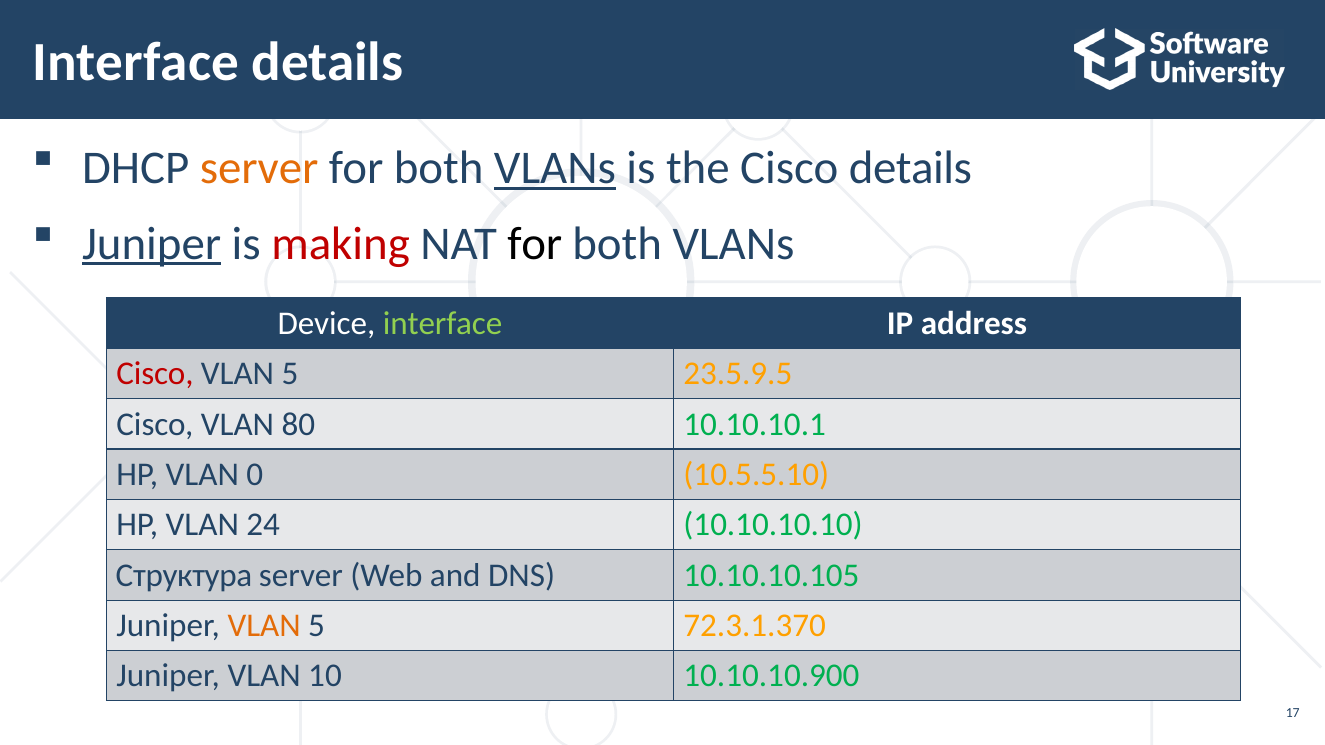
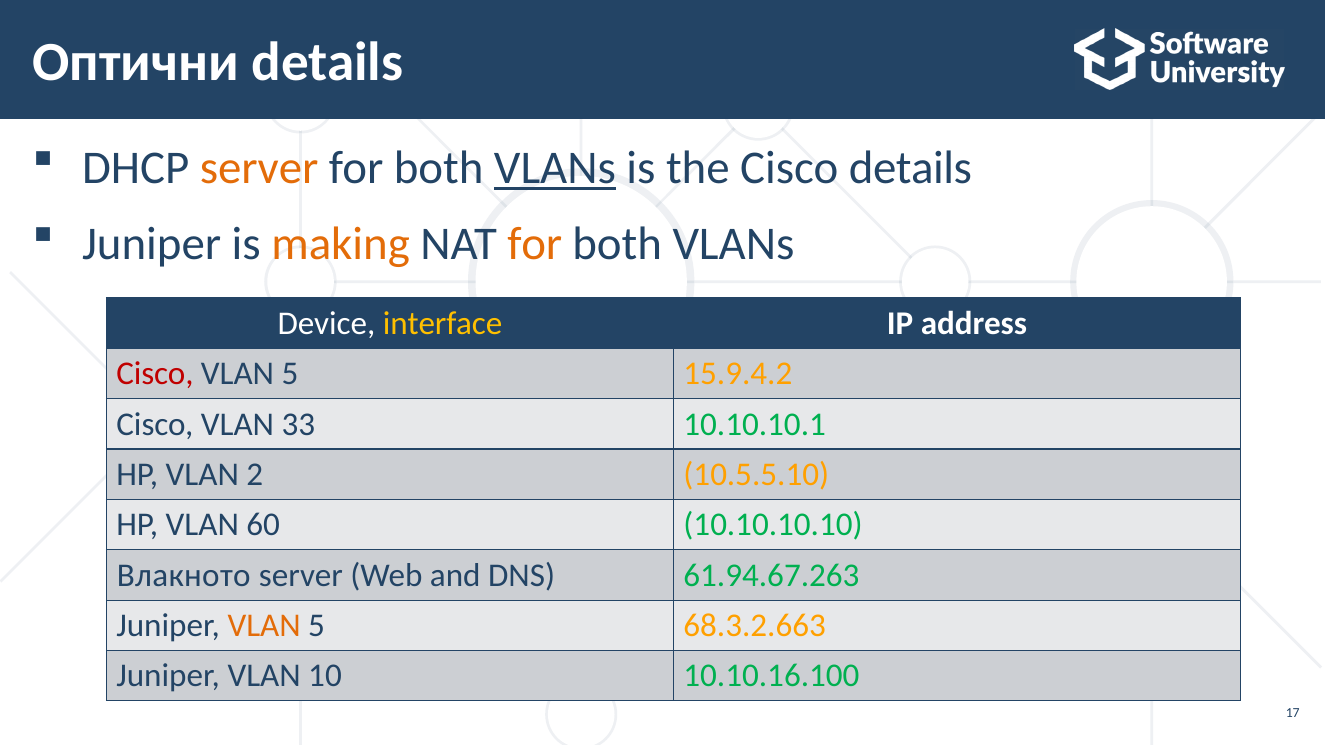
Interface at (136, 63): Interface -> Оптични
Juniper at (152, 244) underline: present -> none
making colour: red -> orange
for at (535, 244) colour: black -> orange
interface at (443, 323) colour: light green -> yellow
23.5.9.5: 23.5.9.5 -> 15.9.4.2
80: 80 -> 33
0: 0 -> 2
24: 24 -> 60
Структура: Структура -> Влакното
10.10.10.105: 10.10.10.105 -> 61.94.67.263
72.3.1.370: 72.3.1.370 -> 68.3.2.663
10.10.10.900: 10.10.10.900 -> 10.10.16.100
